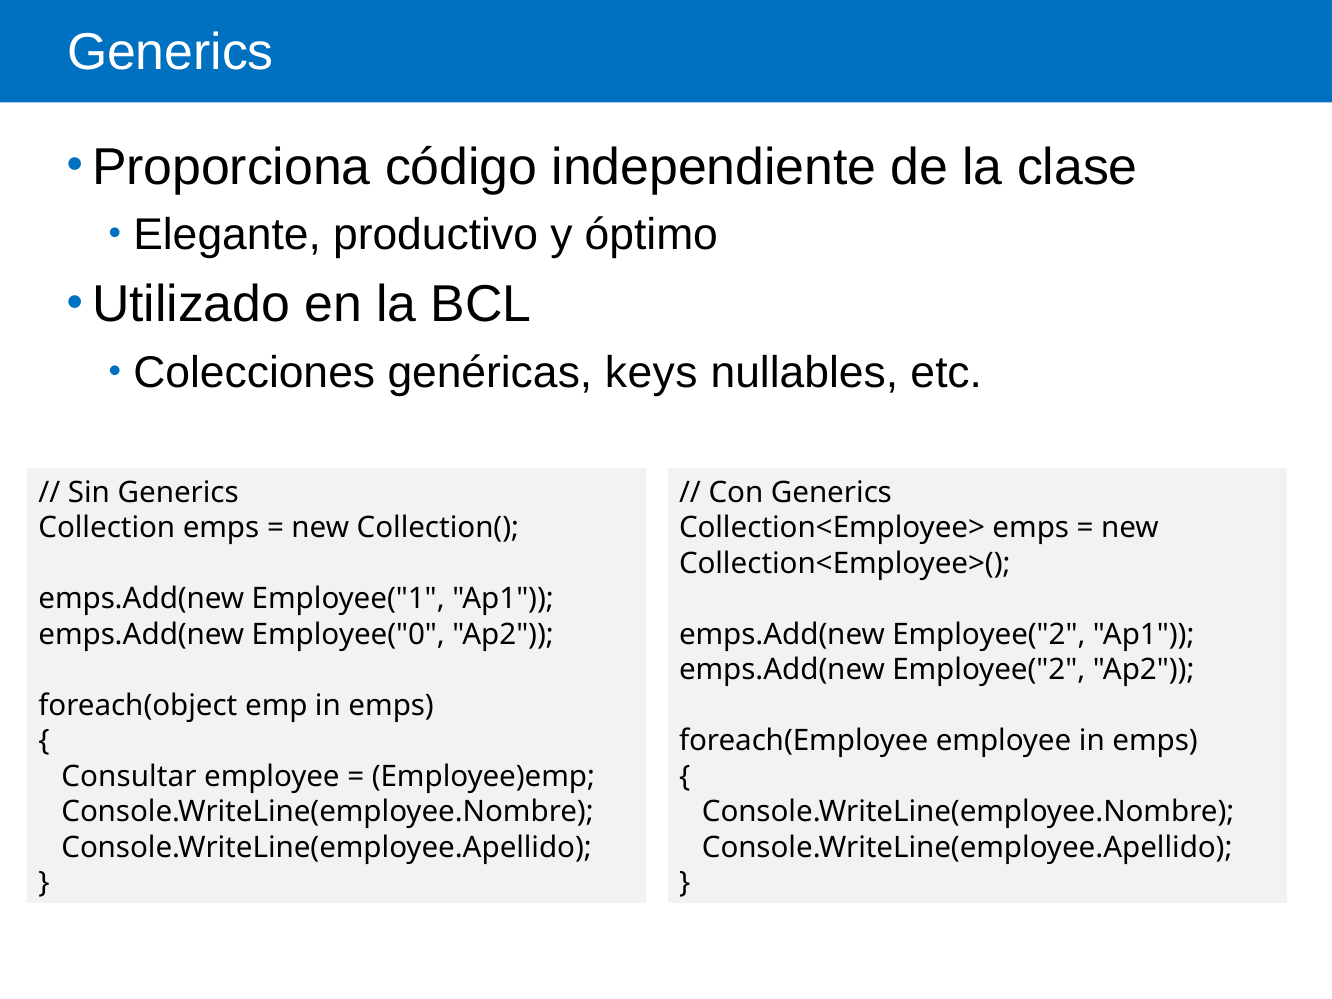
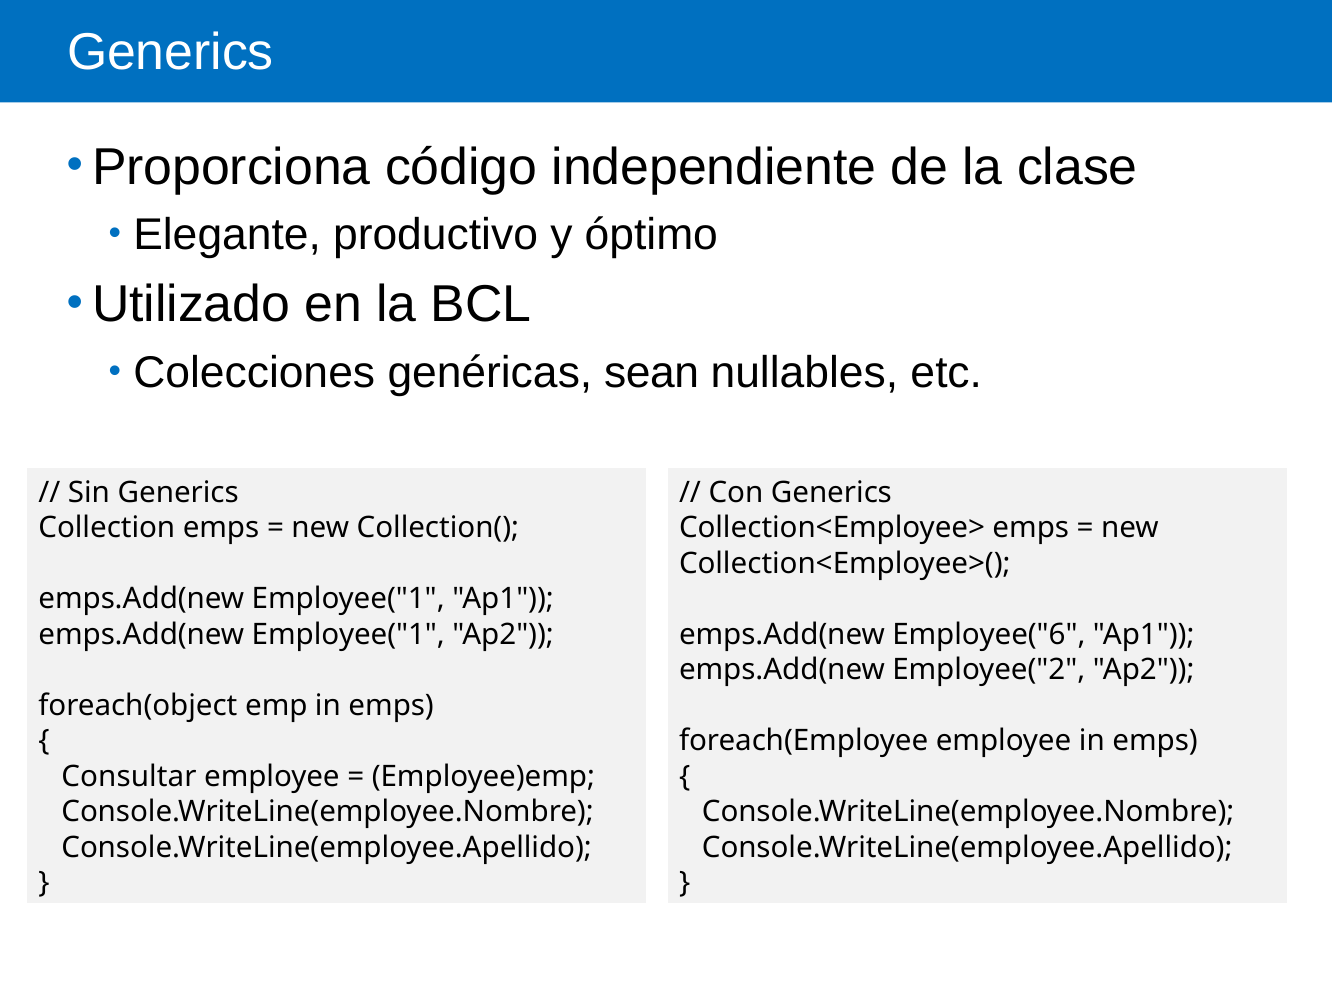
keys: keys -> sean
Employee("0 at (348, 635): Employee("0 -> Employee("1
Employee("2 at (989, 635): Employee("2 -> Employee("6
